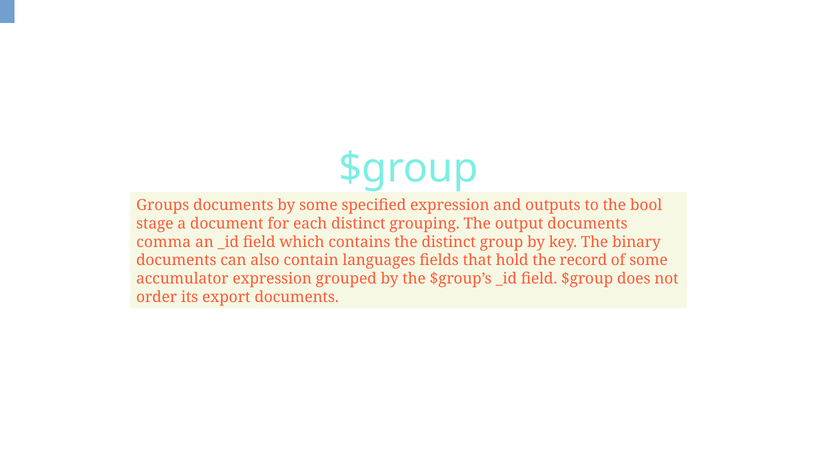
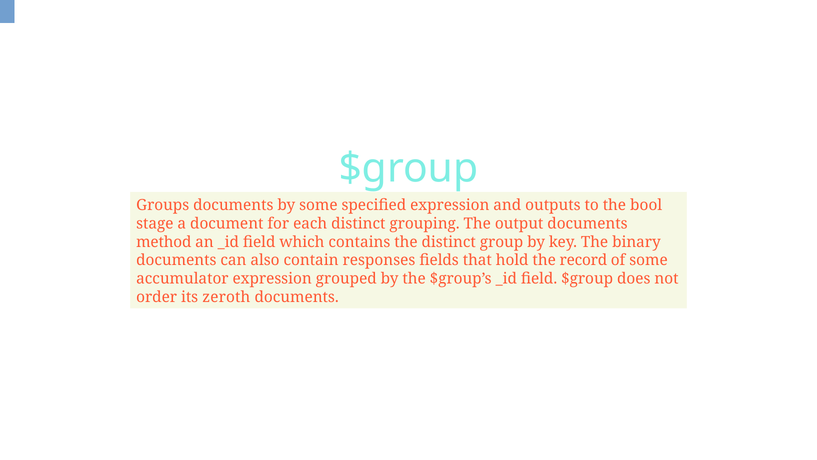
comma: comma -> method
languages: languages -> responses
export: export -> zeroth
